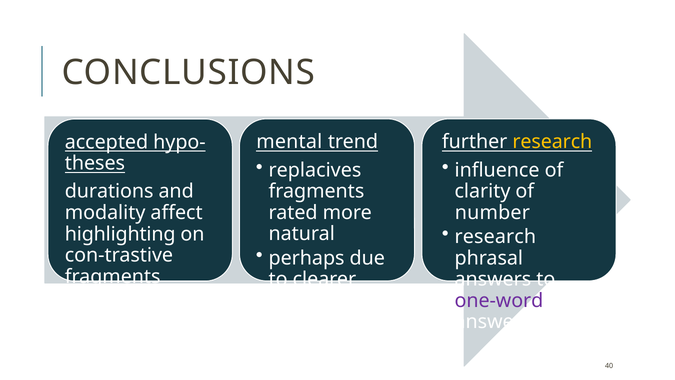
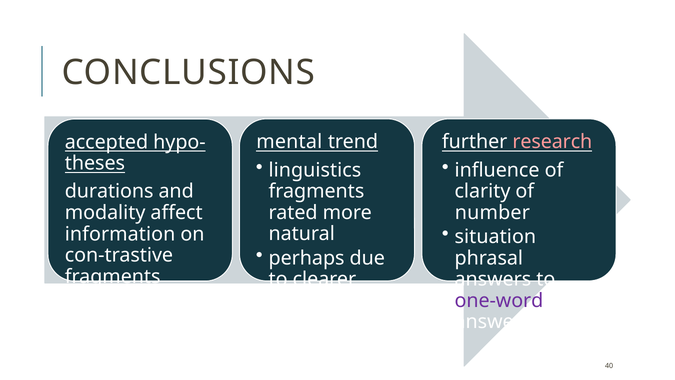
research at (552, 142) colour: yellow -> pink
replacives: replacives -> linguistics
research at (495, 237): research -> situation
highlighting: highlighting -> information
